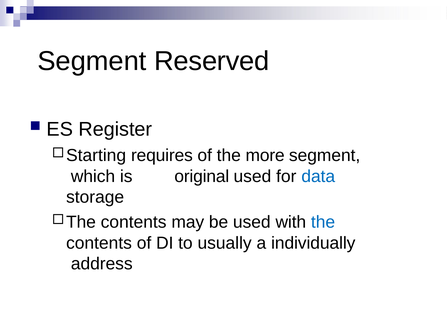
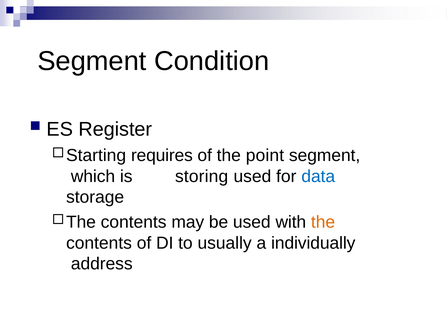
Reserved: Reserved -> Condition
more: more -> point
original: original -> storing
the at (323, 222) colour: blue -> orange
